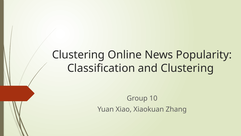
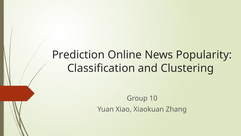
Clustering at (78, 55): Clustering -> Prediction
